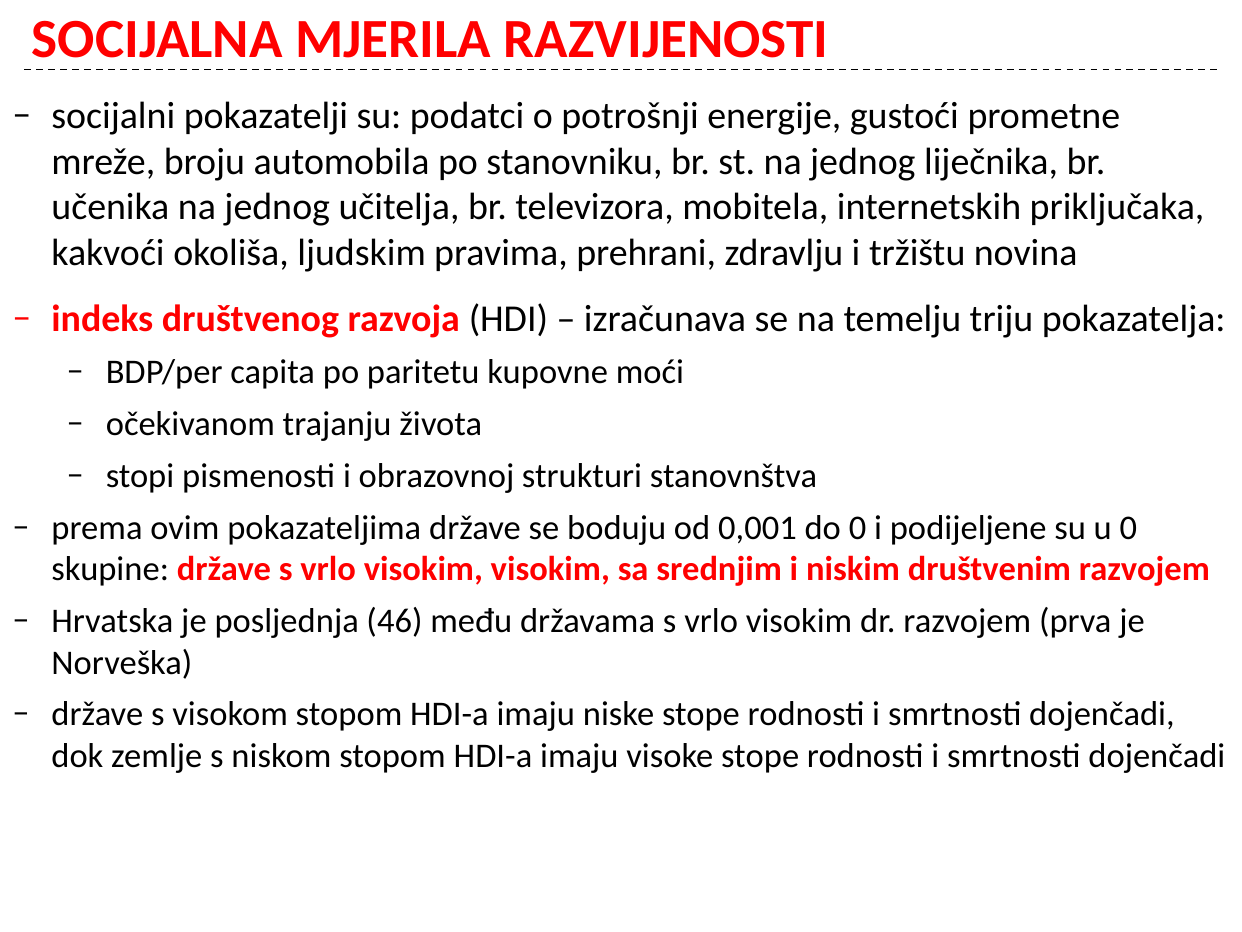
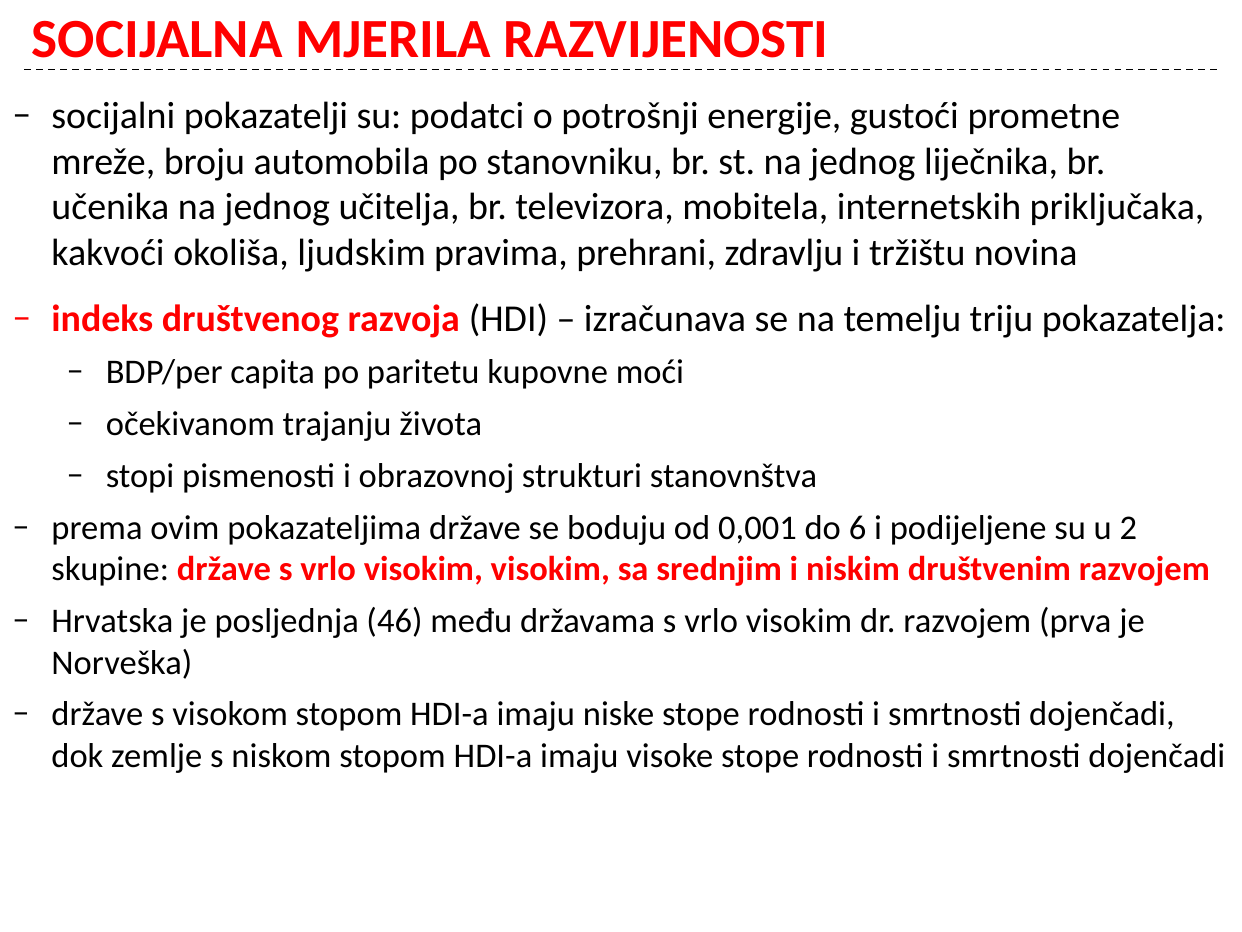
do 0: 0 -> 6
u 0: 0 -> 2
